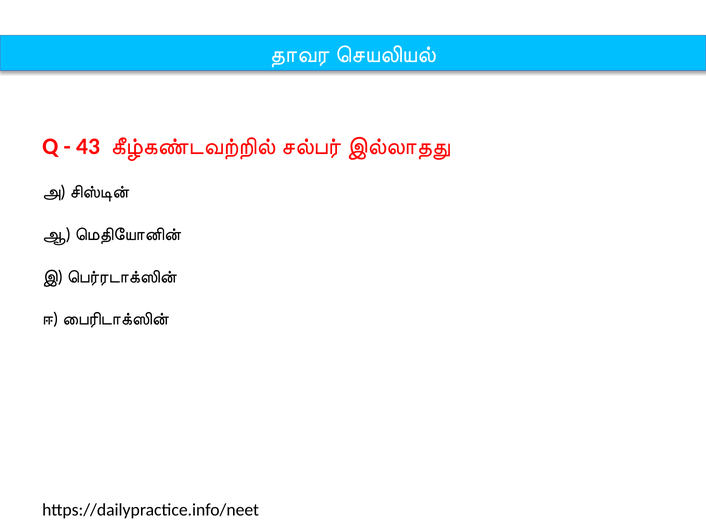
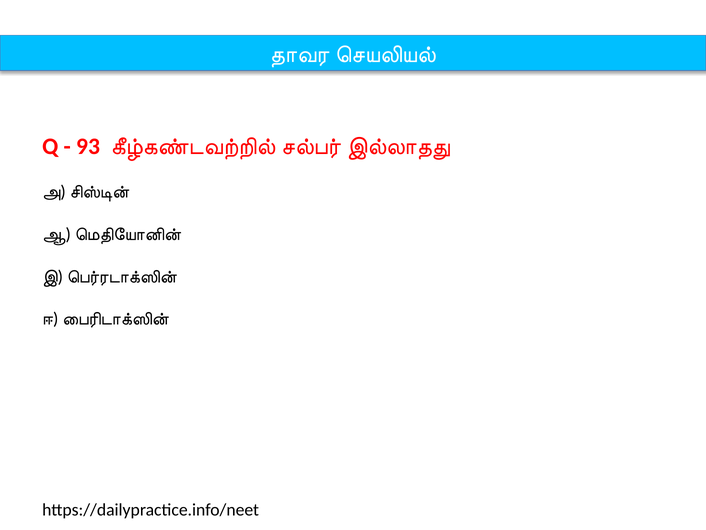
43: 43 -> 93
